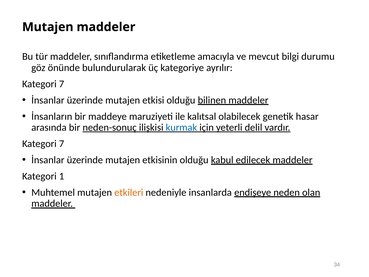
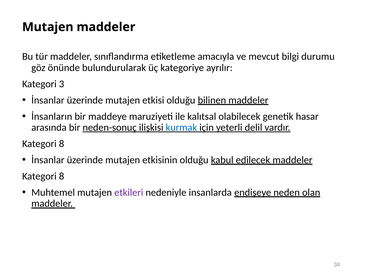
7 at (62, 84): 7 -> 3
7 at (62, 144): 7 -> 8
1 at (62, 176): 1 -> 8
etkileri colour: orange -> purple
